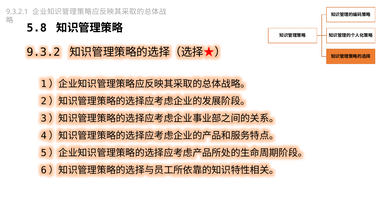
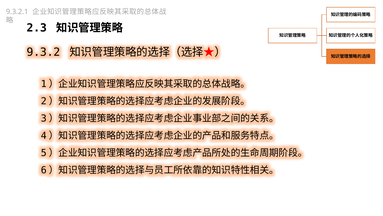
5.8: 5.8 -> 2.3
